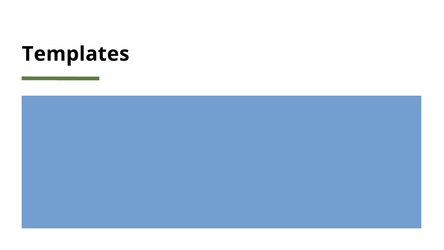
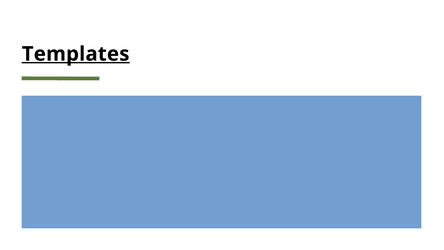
Templates underline: none -> present
